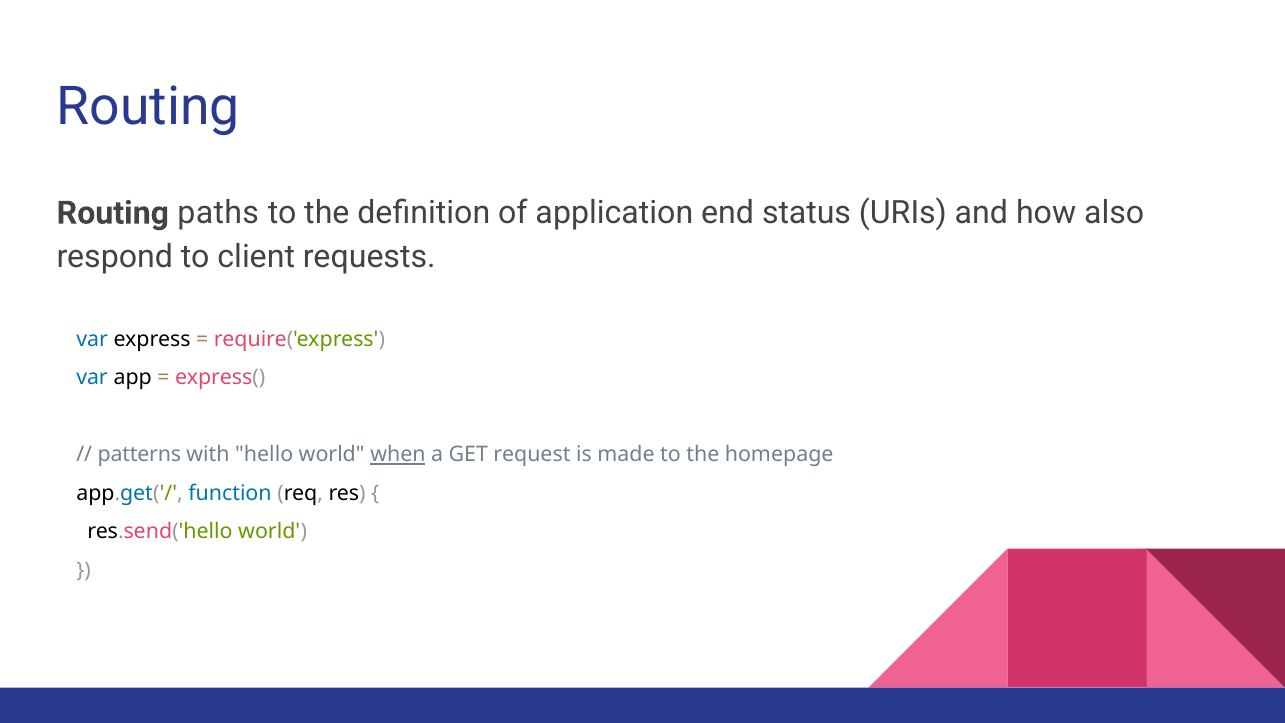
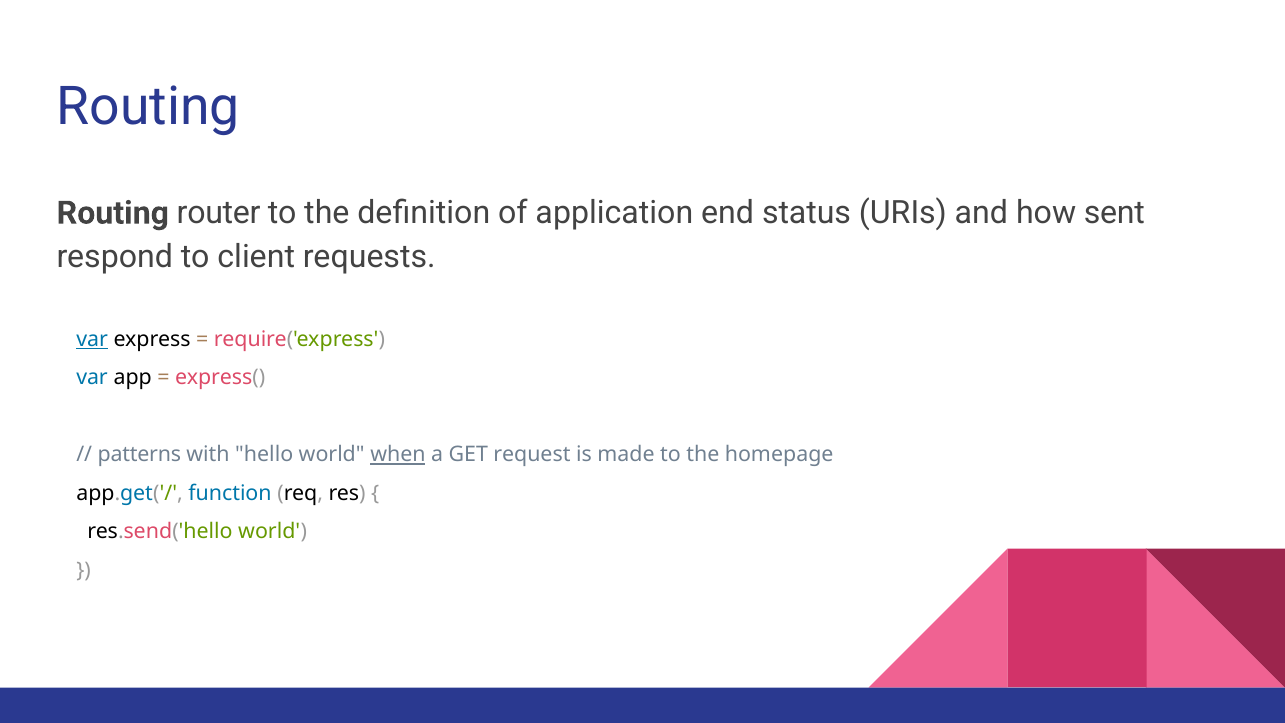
paths: paths -> router
also: also -> sent
var at (92, 339) underline: none -> present
